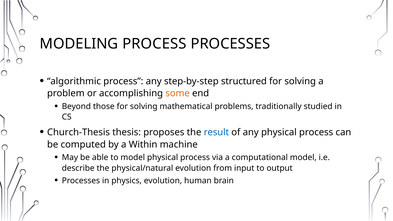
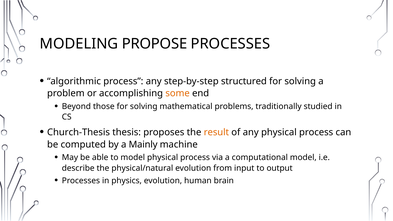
MODELING PROCESS: PROCESS -> PROPOSE
result colour: blue -> orange
Within: Within -> Mainly
